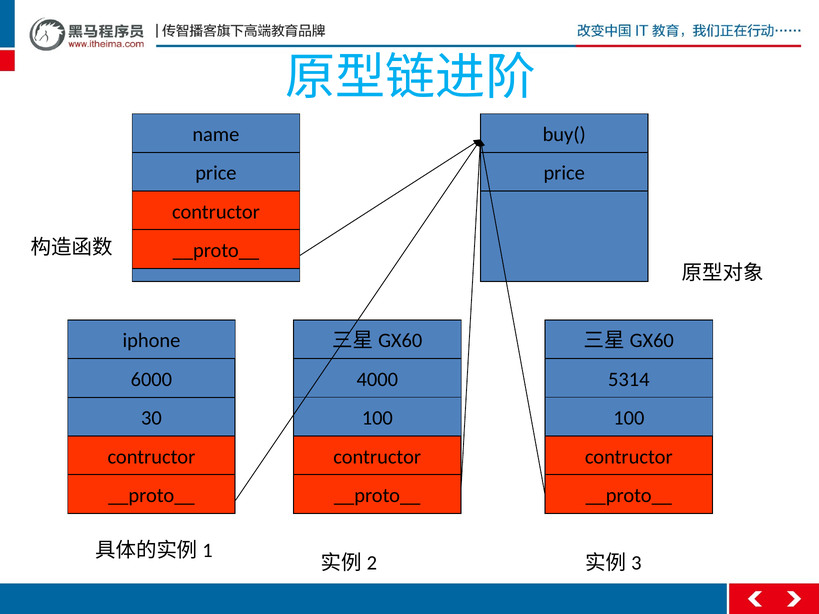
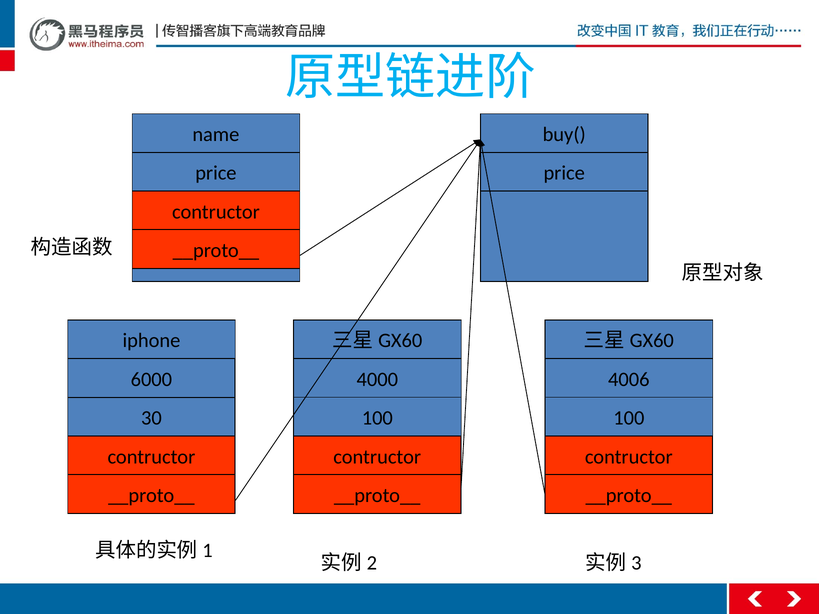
5314: 5314 -> 4006
